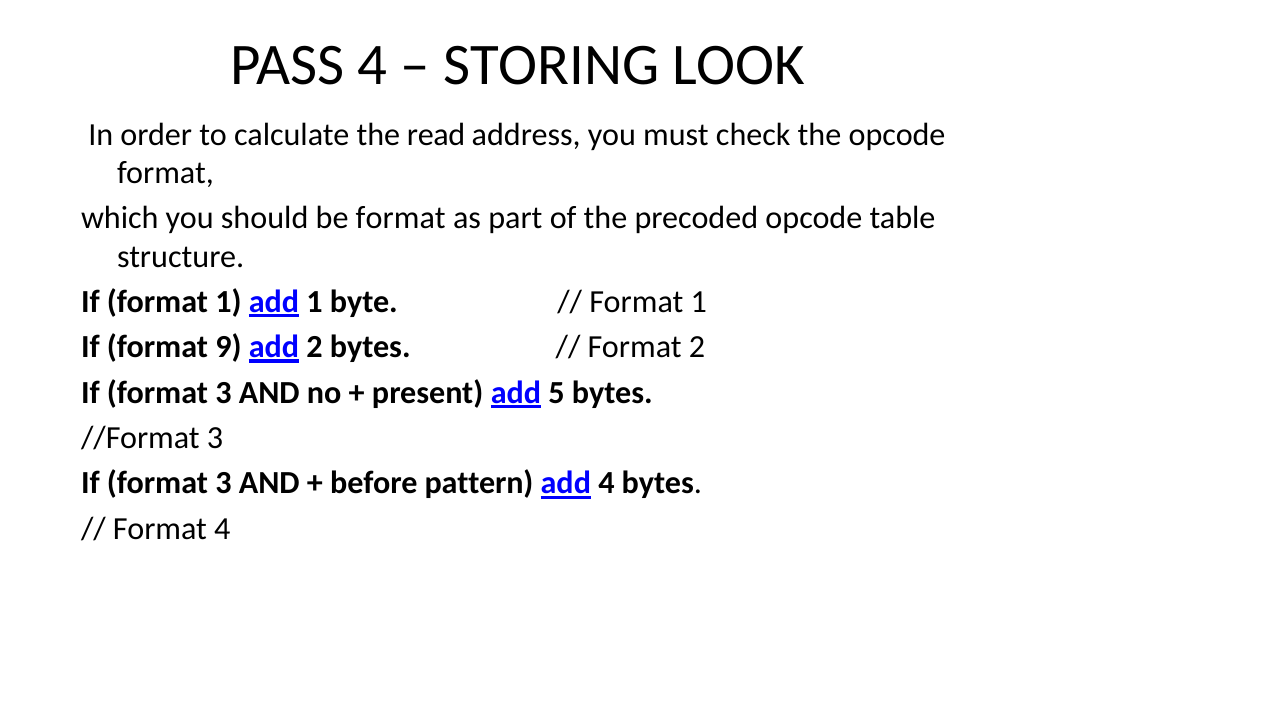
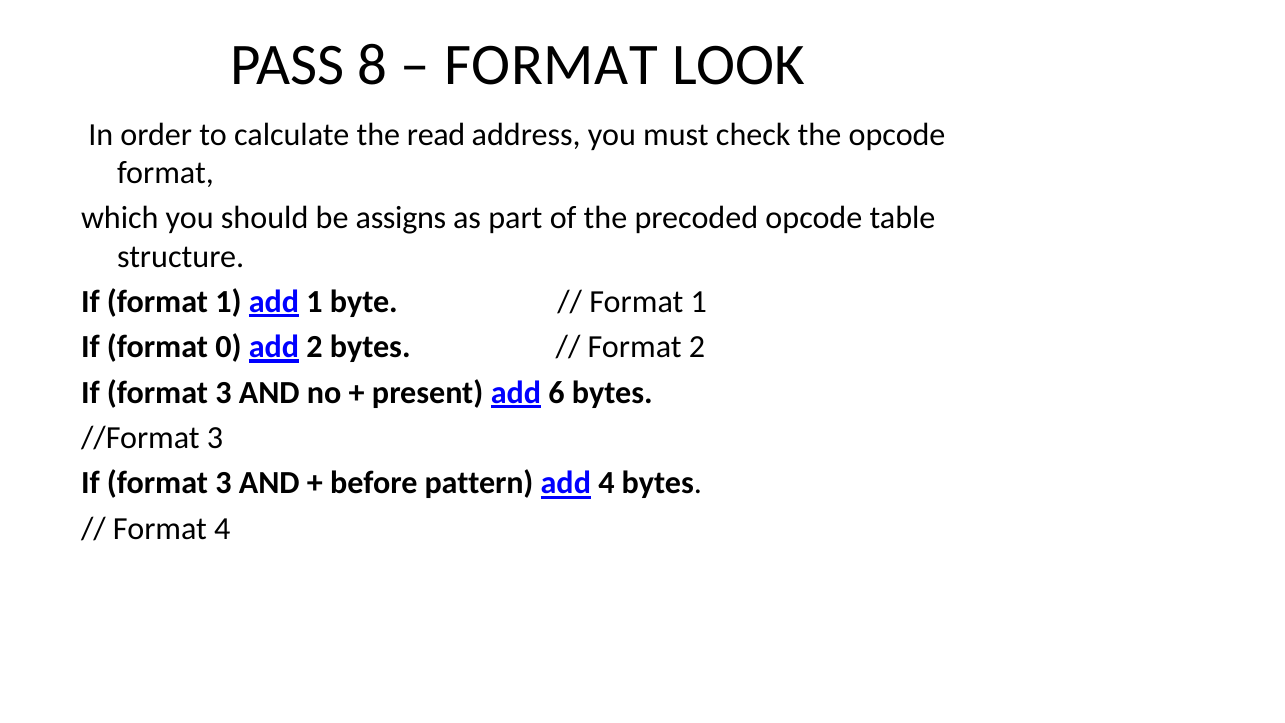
PASS 4: 4 -> 8
STORING at (551, 65): STORING -> FORMAT
be format: format -> assigns
9: 9 -> 0
5: 5 -> 6
